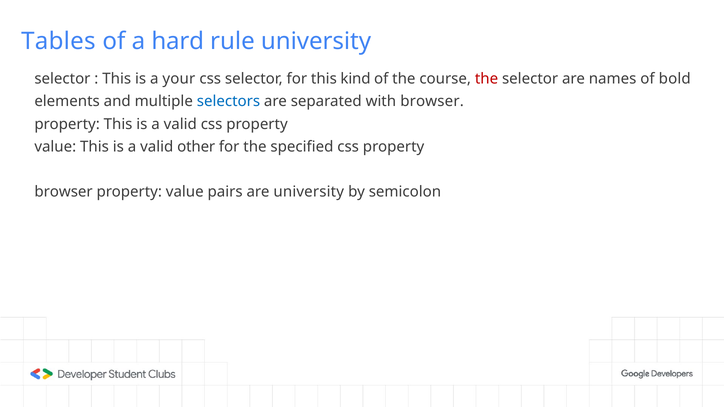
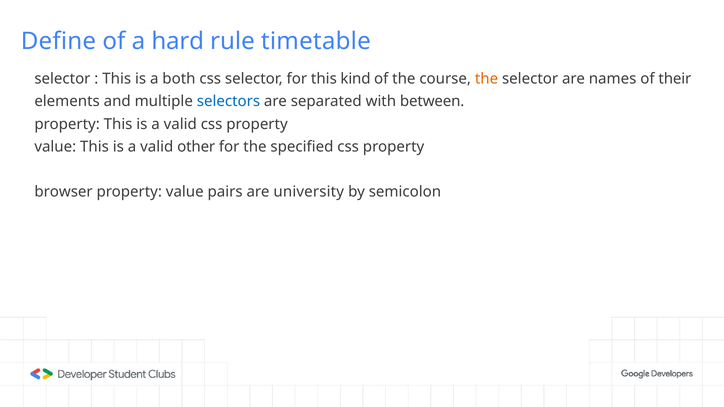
Tables: Tables -> Define
rule university: university -> timetable
your: your -> both
the at (487, 79) colour: red -> orange
bold: bold -> their
with browser: browser -> between
